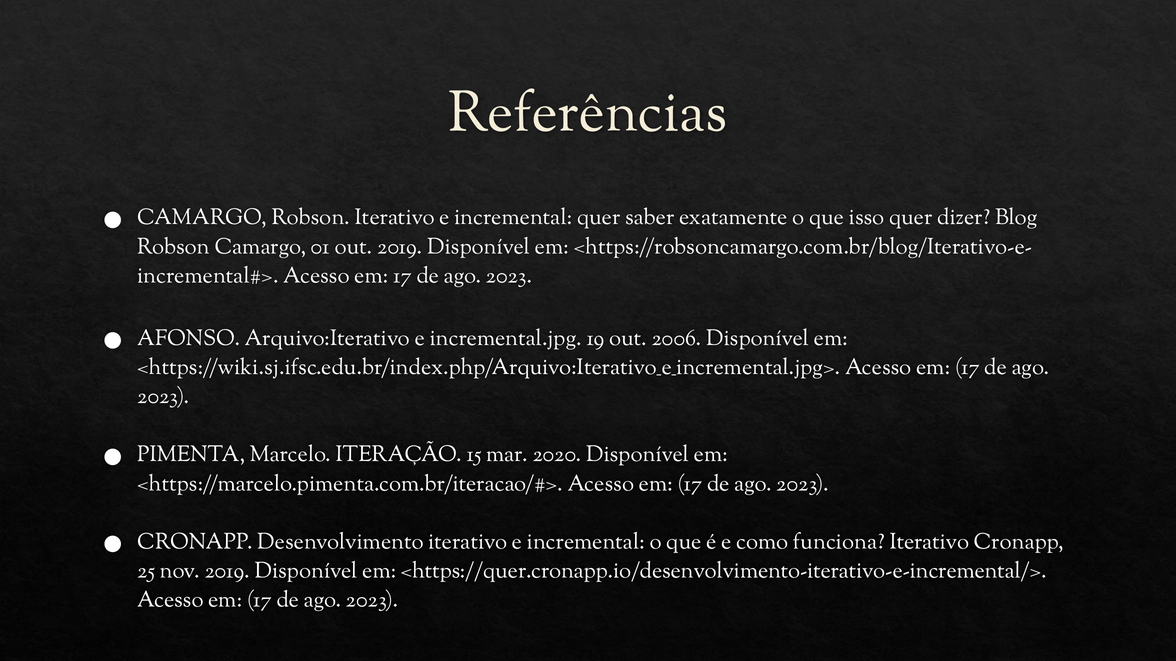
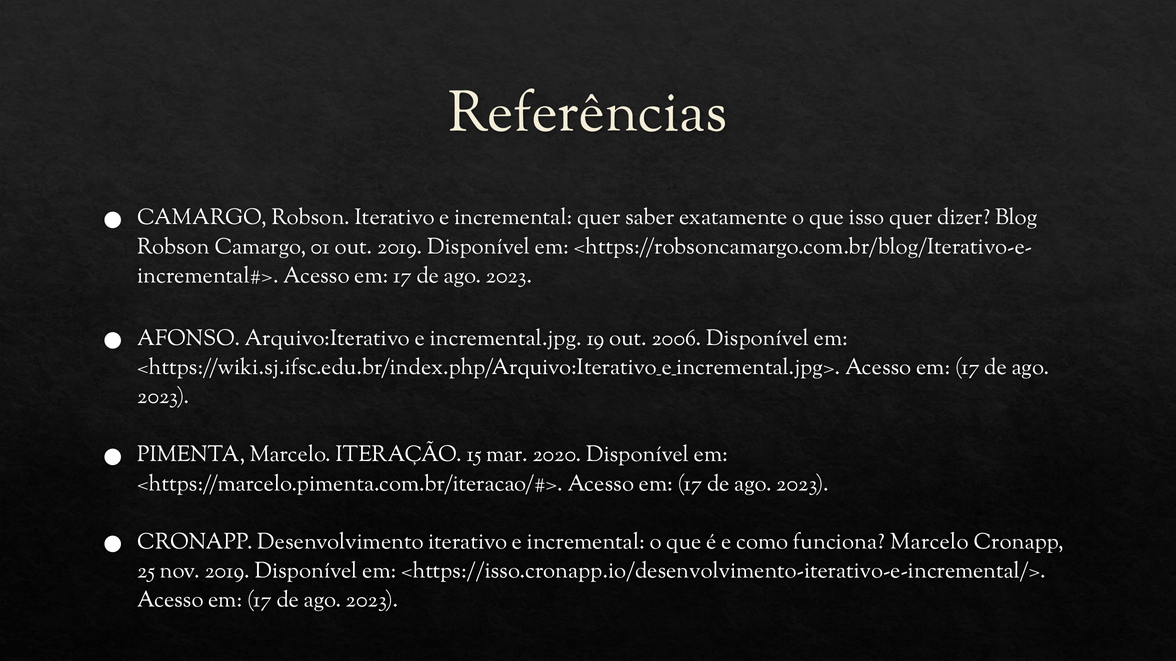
funciona Iterativo: Iterativo -> Marcelo
<https://quer.cronapp.io/desenvolvimento-iterativo-e-incremental/>: <https://quer.cronapp.io/desenvolvimento-iterativo-e-incremental/> -> <https://isso.cronapp.io/desenvolvimento-iterativo-e-incremental/>
